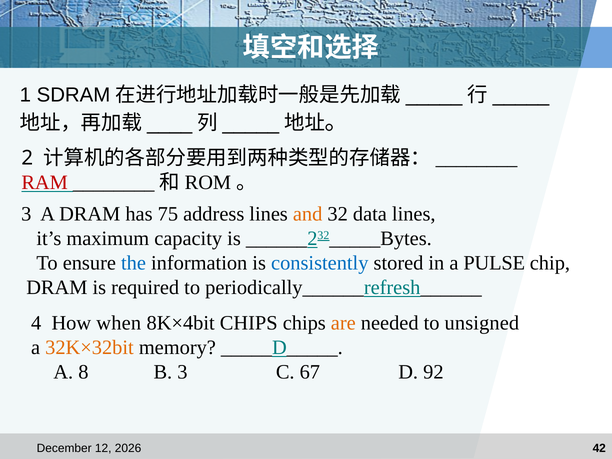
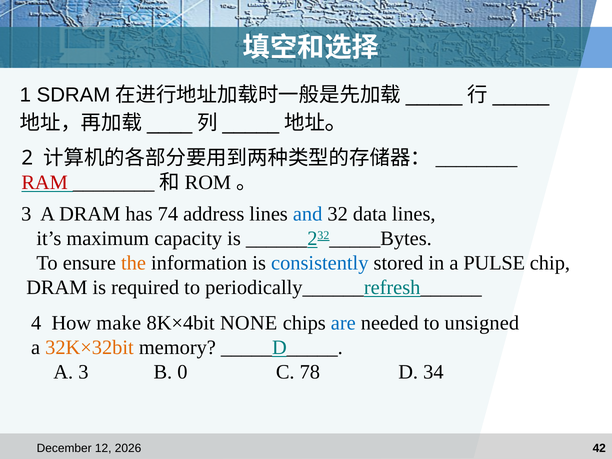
75: 75 -> 74
and colour: orange -> blue
the colour: blue -> orange
when: when -> make
8K×4bit CHIPS: CHIPS -> NONE
are colour: orange -> blue
A 8: 8 -> 3
B 3: 3 -> 0
67: 67 -> 78
92: 92 -> 34
